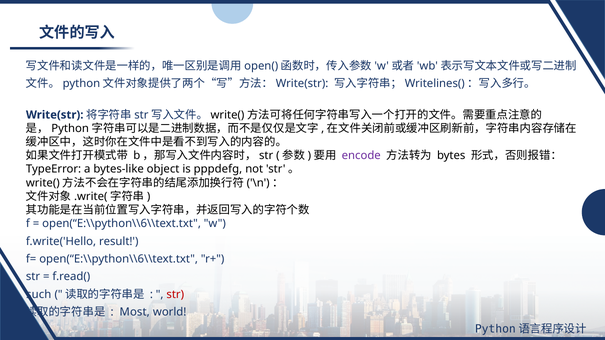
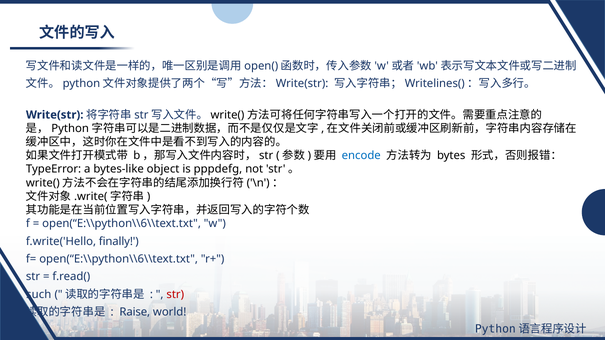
encode colour: purple -> blue
result: result -> finally
Most: Most -> Raise
